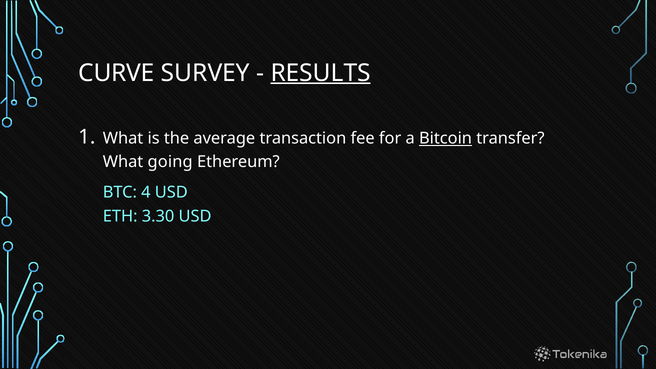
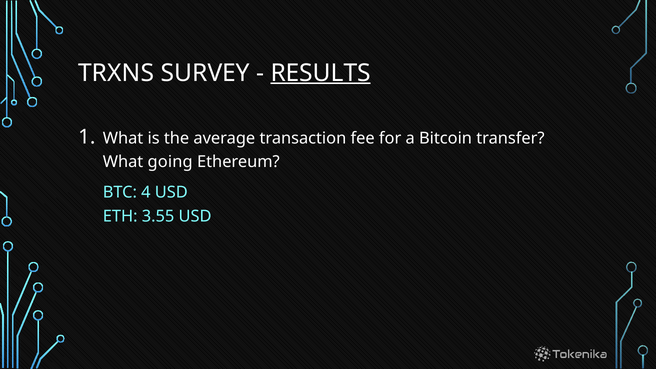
CURVE: CURVE -> TRXNS
Bitcoin underline: present -> none
3.30: 3.30 -> 3.55
